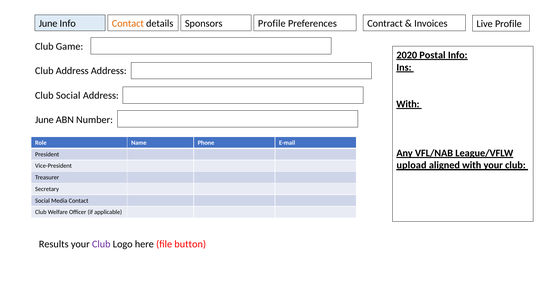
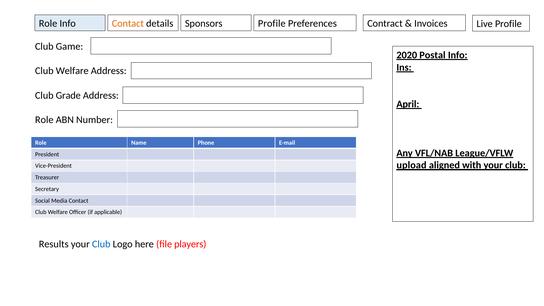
June at (48, 24): June -> Role
Address at (72, 71): Address -> Welfare
Club Social: Social -> Grade
With at (408, 104): With -> April
June at (44, 120): June -> Role
Club at (101, 244) colour: purple -> blue
button: button -> players
